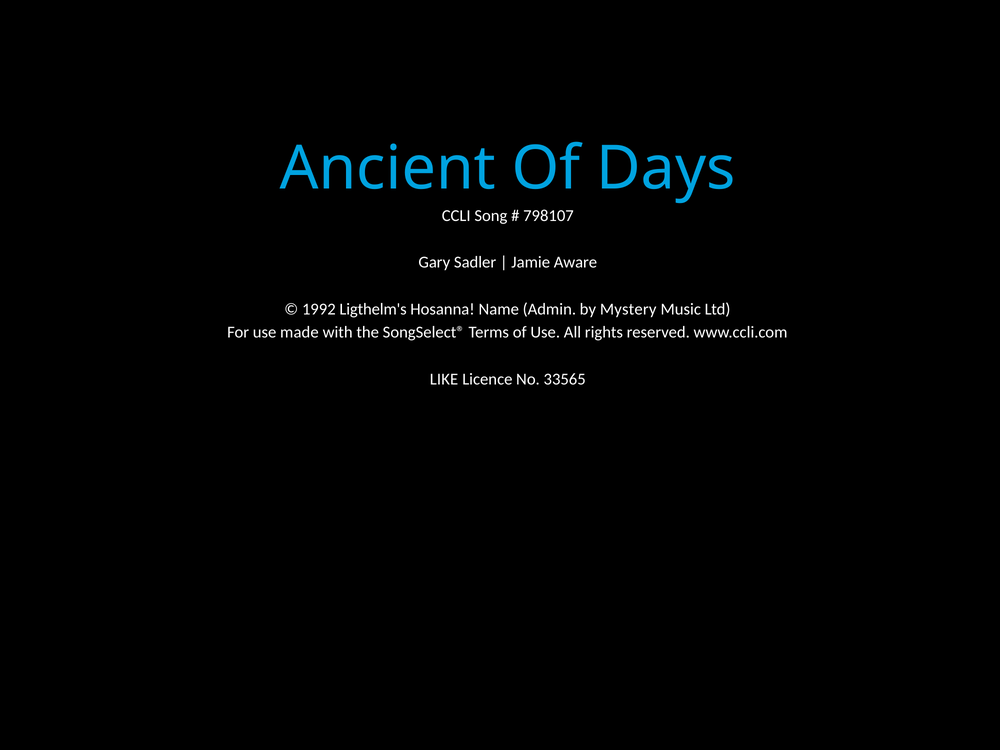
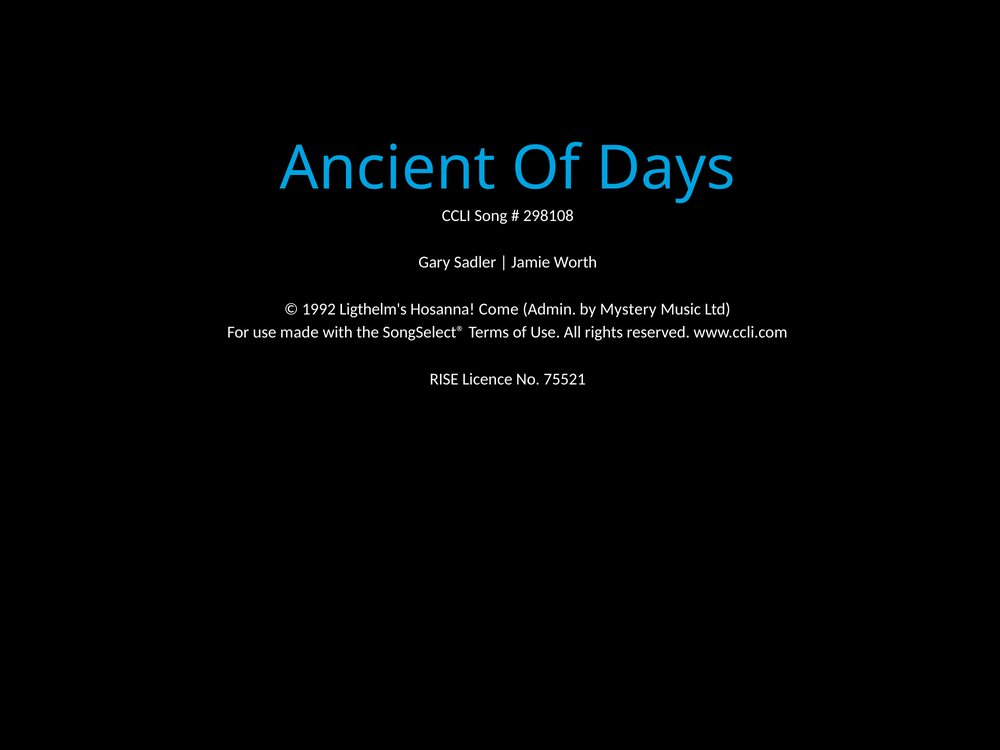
798107: 798107 -> 298108
Aware: Aware -> Worth
Name: Name -> Come
LIKE: LIKE -> RISE
33565: 33565 -> 75521
